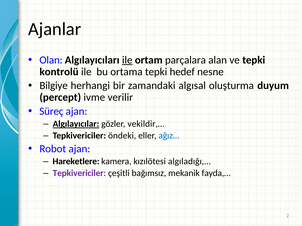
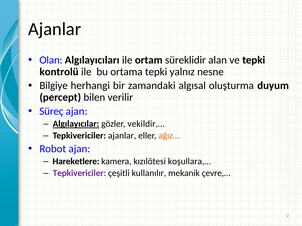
ile at (127, 60) underline: present -> none
parçalara: parçalara -> süreklidir
hedef: hedef -> yalnız
ivme: ivme -> bilen
Tepkivericiler öndeki: öndeki -> ajanlar
ağız… colour: blue -> orange
algıladığı,…: algıladığı,… -> koşullara,…
bağımsız: bağımsız -> kullanılır
fayda,…: fayda,… -> çevre,…
